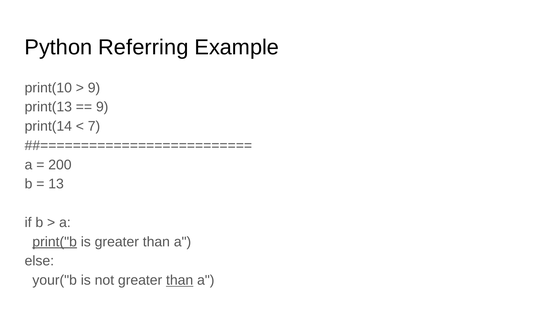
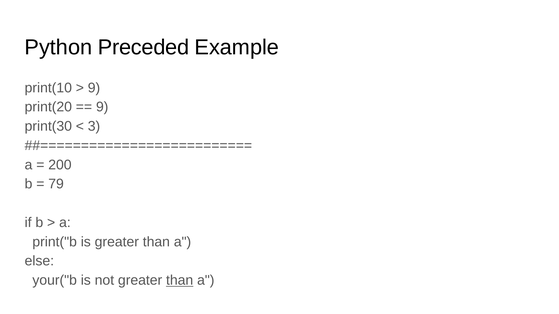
Referring: Referring -> Preceded
print(13: print(13 -> print(20
print(14: print(14 -> print(30
7: 7 -> 3
13: 13 -> 79
print("b underline: present -> none
